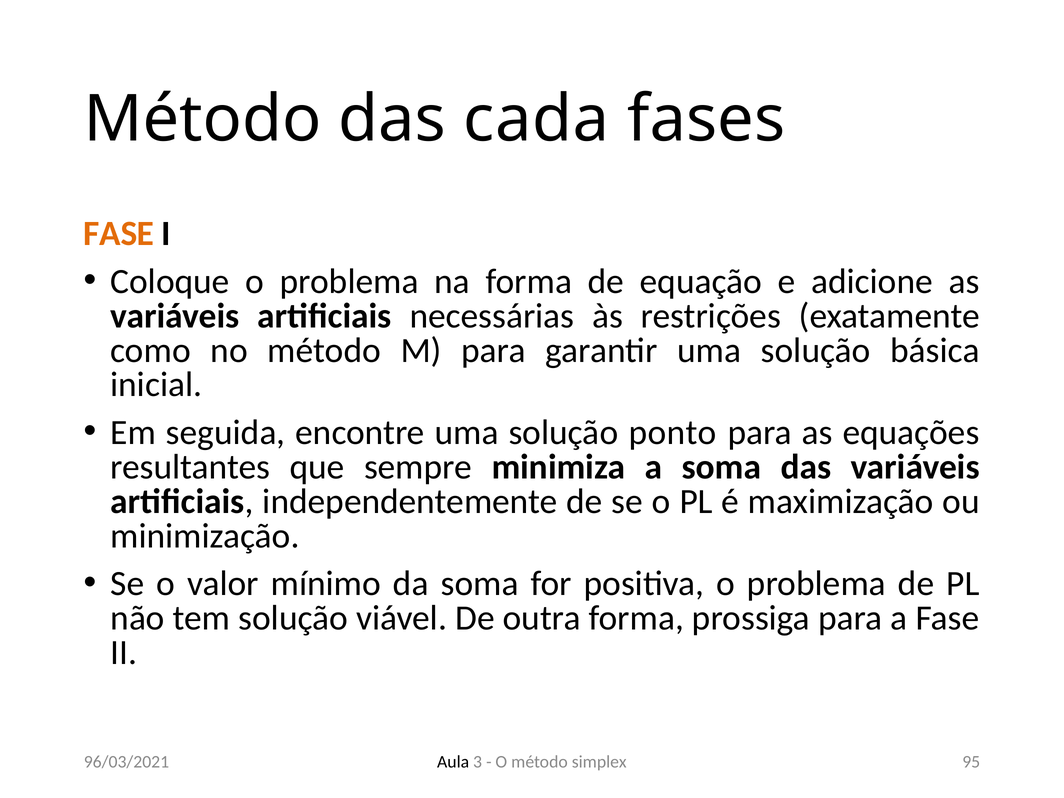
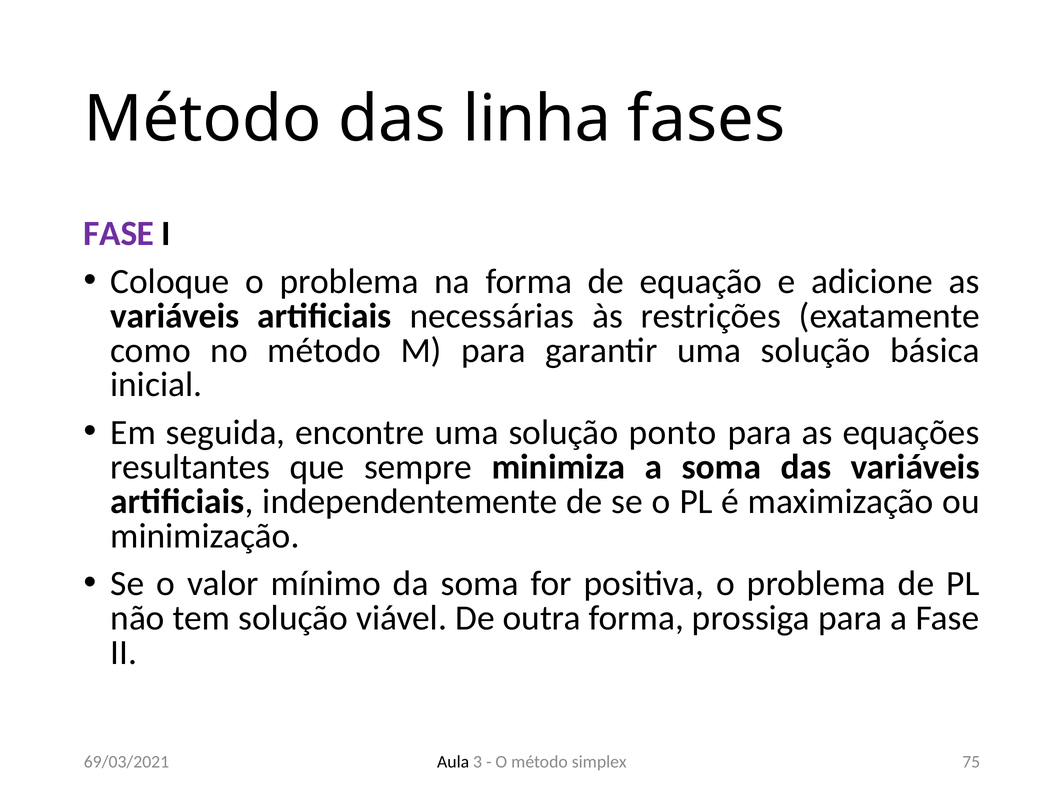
cada: cada -> linha
FASE at (119, 234) colour: orange -> purple
95: 95 -> 75
96/03/2021: 96/03/2021 -> 69/03/2021
